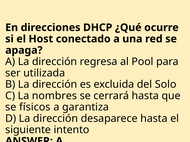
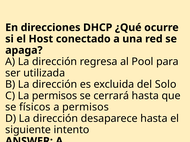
La nombres: nombres -> permisos
a garantiza: garantiza -> permisos
